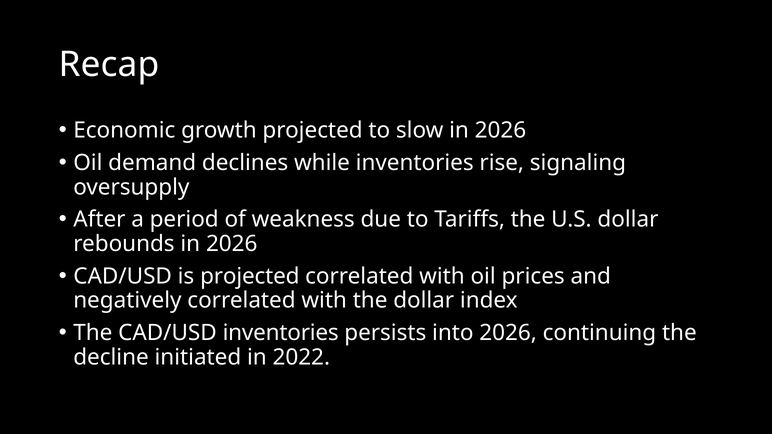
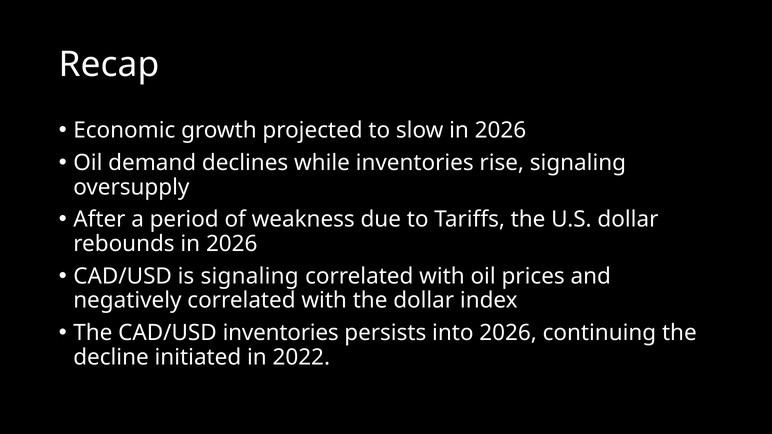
is projected: projected -> signaling
